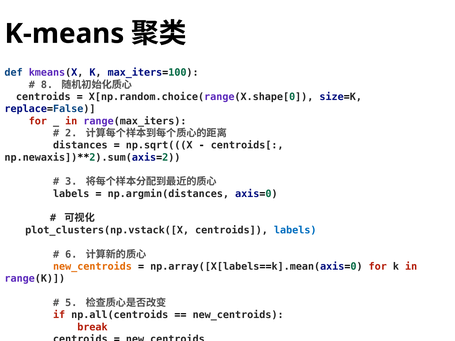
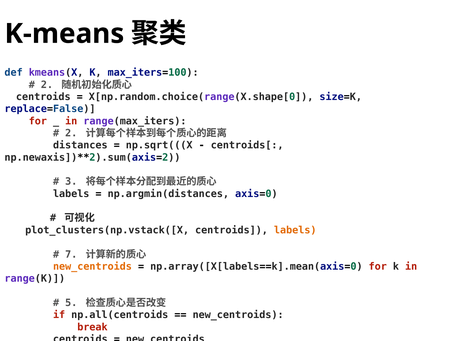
8 at (47, 85): 8 -> 2
labels at (295, 230) colour: blue -> orange
6: 6 -> 7
